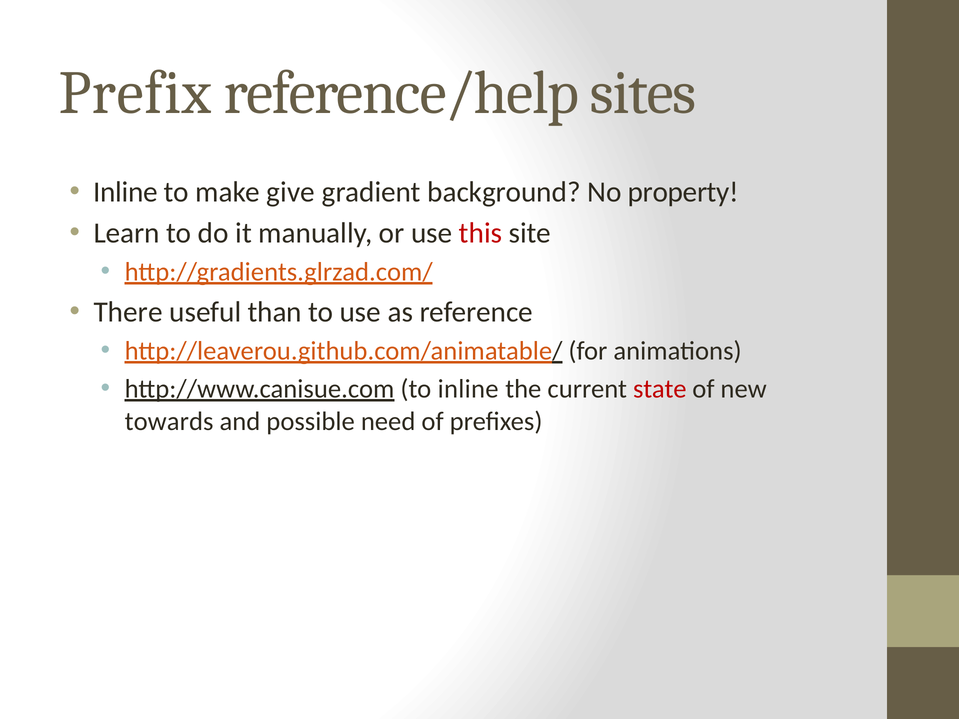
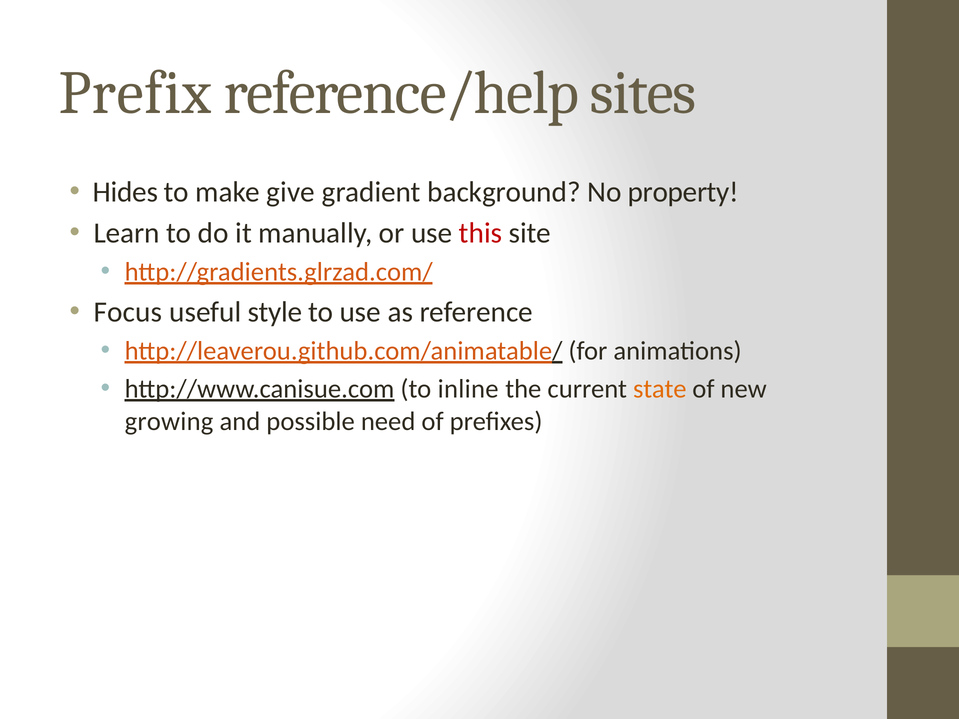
Inline at (126, 192): Inline -> Hides
There: There -> Focus
than: than -> style
state colour: red -> orange
towards: towards -> growing
